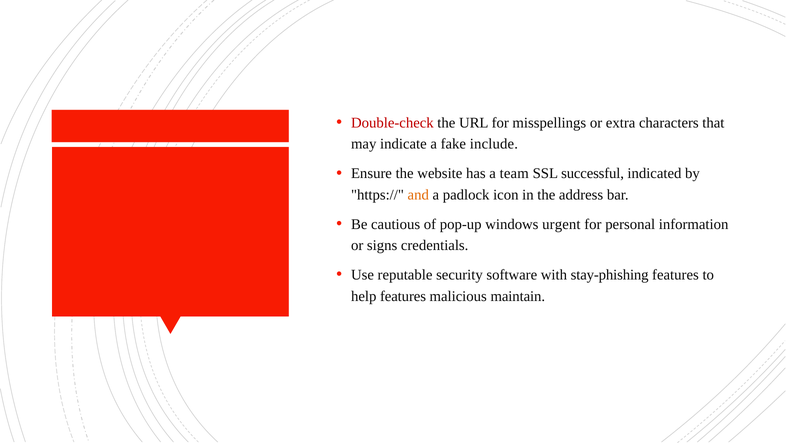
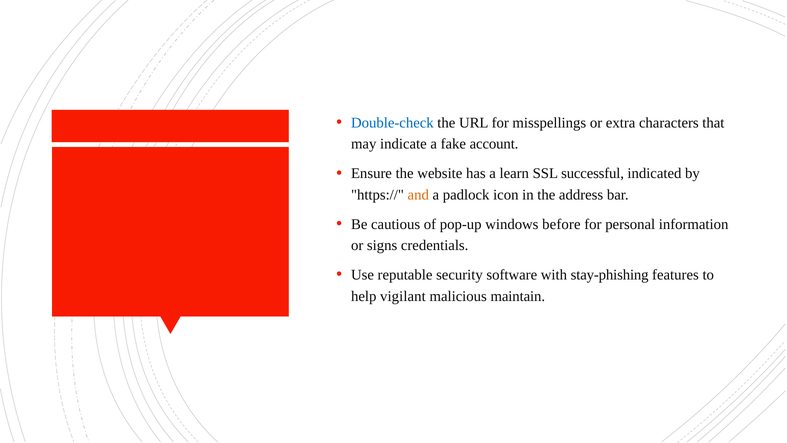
Double-check colour: red -> blue
include: include -> account
team: team -> learn
urgent: urgent -> before
help features: features -> vigilant
